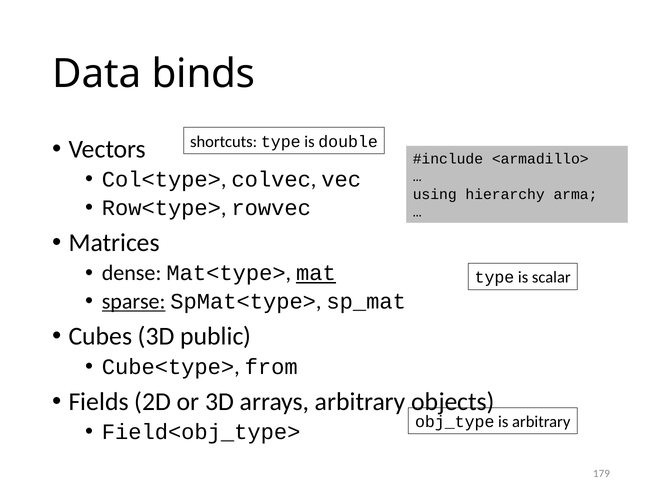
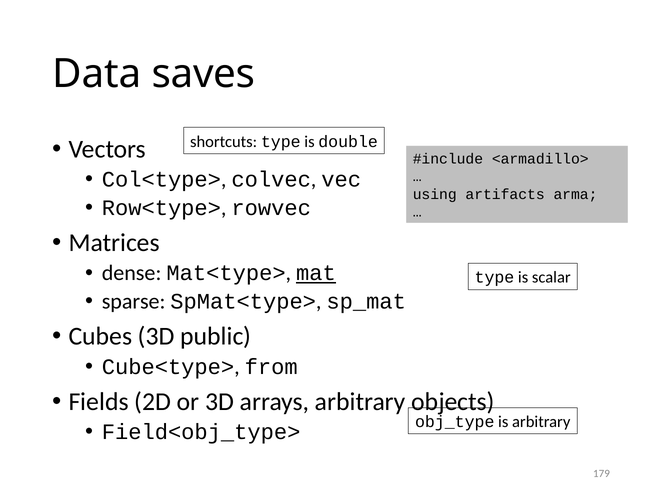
binds: binds -> saves
hierarchy: hierarchy -> artifacts
sparse underline: present -> none
